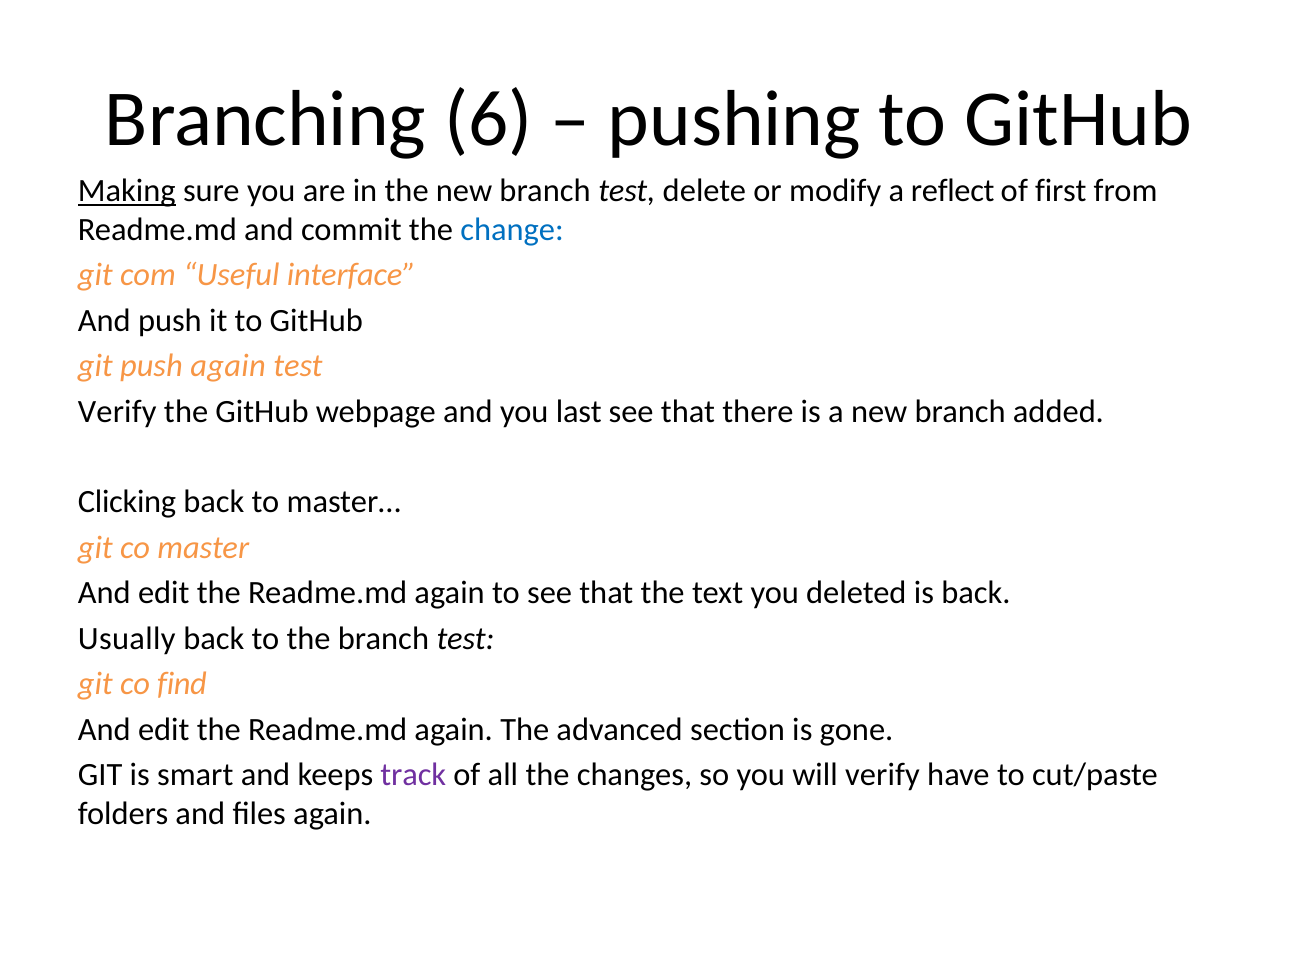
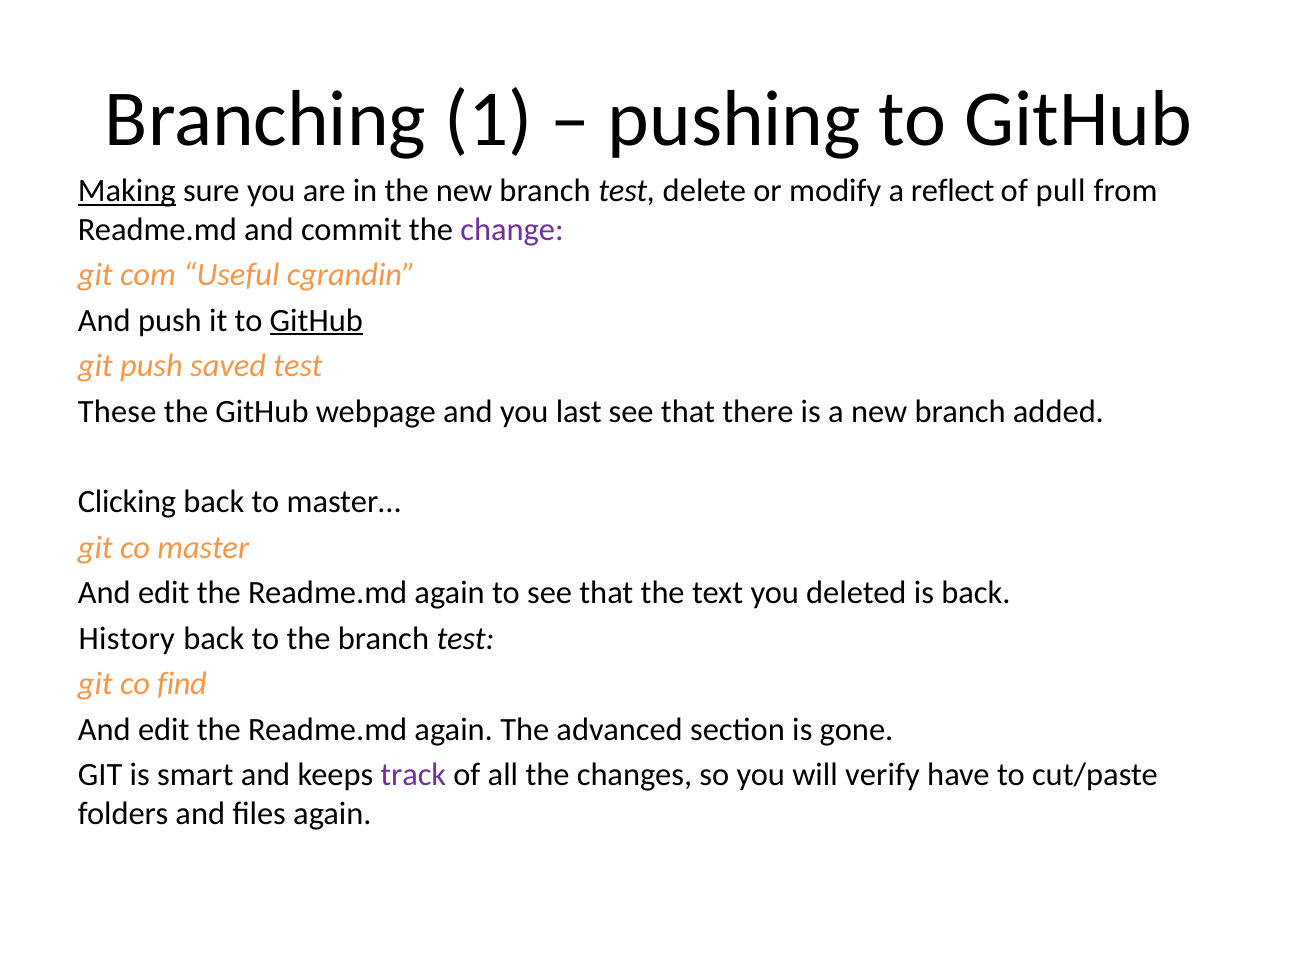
6: 6 -> 1
first: first -> pull
change colour: blue -> purple
interface: interface -> cgrandin
GitHub at (316, 321) underline: none -> present
push again: again -> saved
Verify at (117, 411): Verify -> These
Usually: Usually -> History
